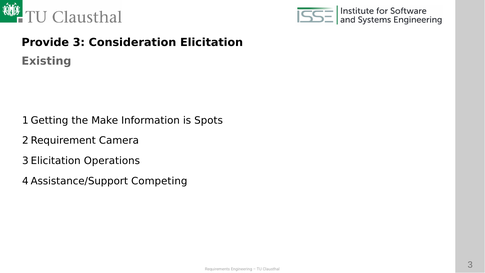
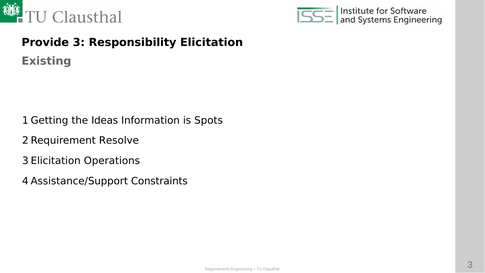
Consideration: Consideration -> Responsibility
Make: Make -> Ideas
Camera: Camera -> Resolve
Competing: Competing -> Constraints
